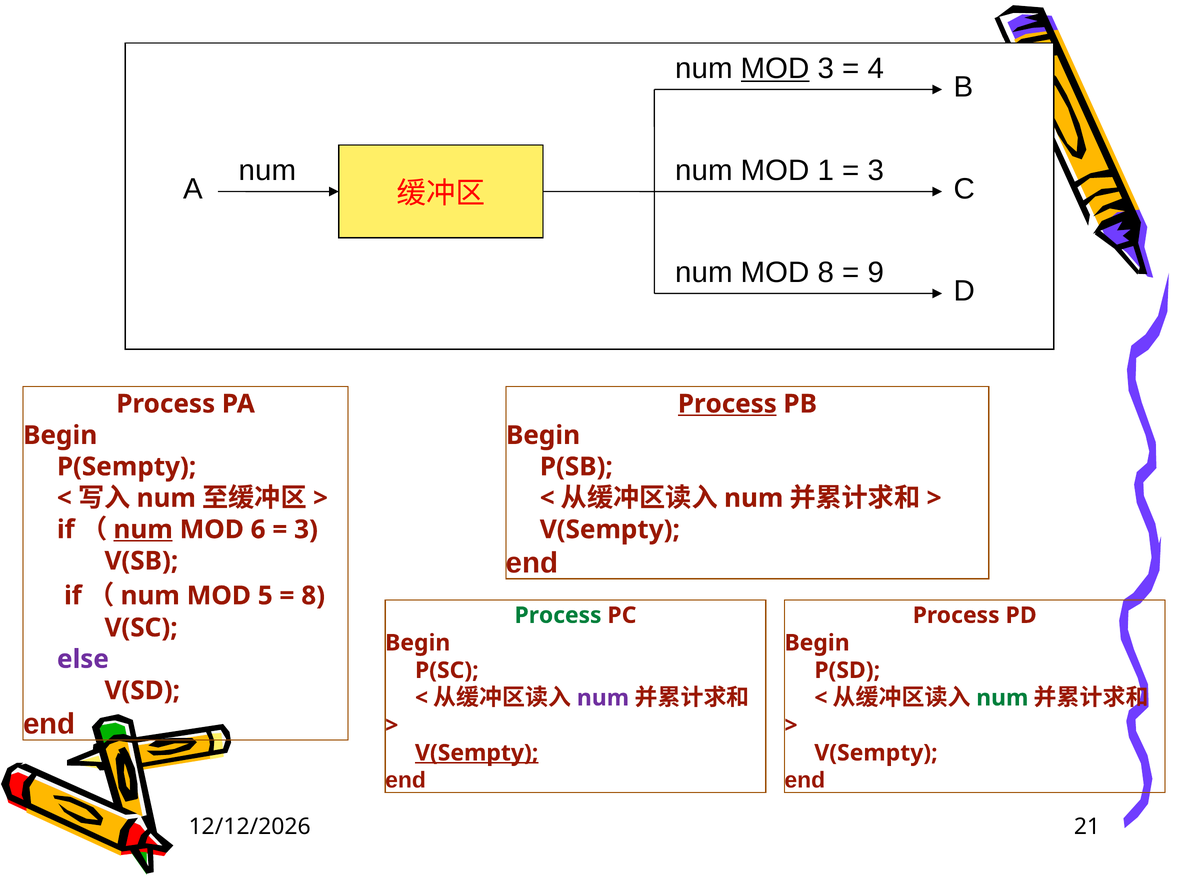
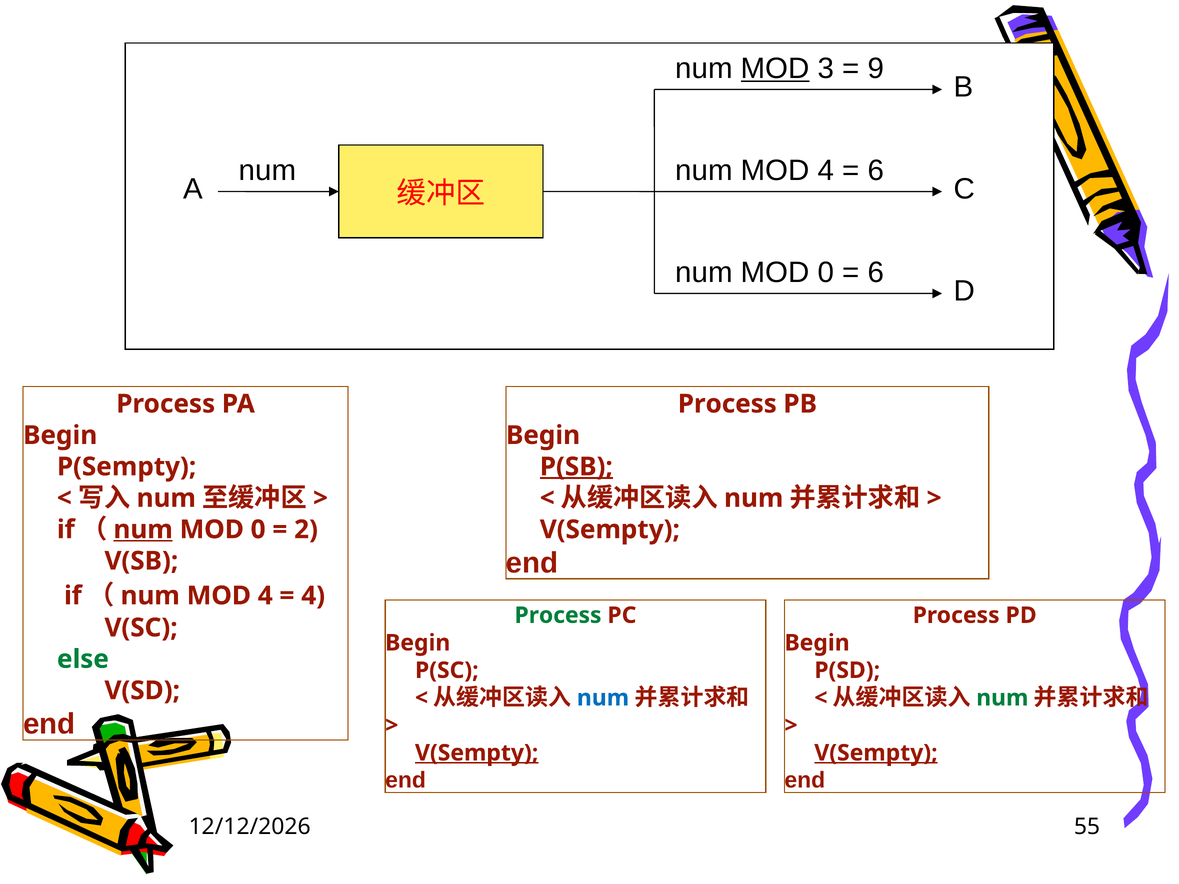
4: 4 -> 9
1 at (826, 171): 1 -> 4
3 at (876, 171): 3 -> 6
8 at (826, 273): 8 -> 0
9 at (876, 273): 9 -> 6
Process at (727, 404) underline: present -> none
P(SB underline: none -> present
6 at (258, 530): 6 -> 0
3 at (306, 530): 3 -> 2
5 at (265, 596): 5 -> 4
8 at (313, 596): 8 -> 4
else colour: purple -> green
num at (603, 698) colour: purple -> blue
V(Sempty at (876, 753) underline: none -> present
21: 21 -> 55
